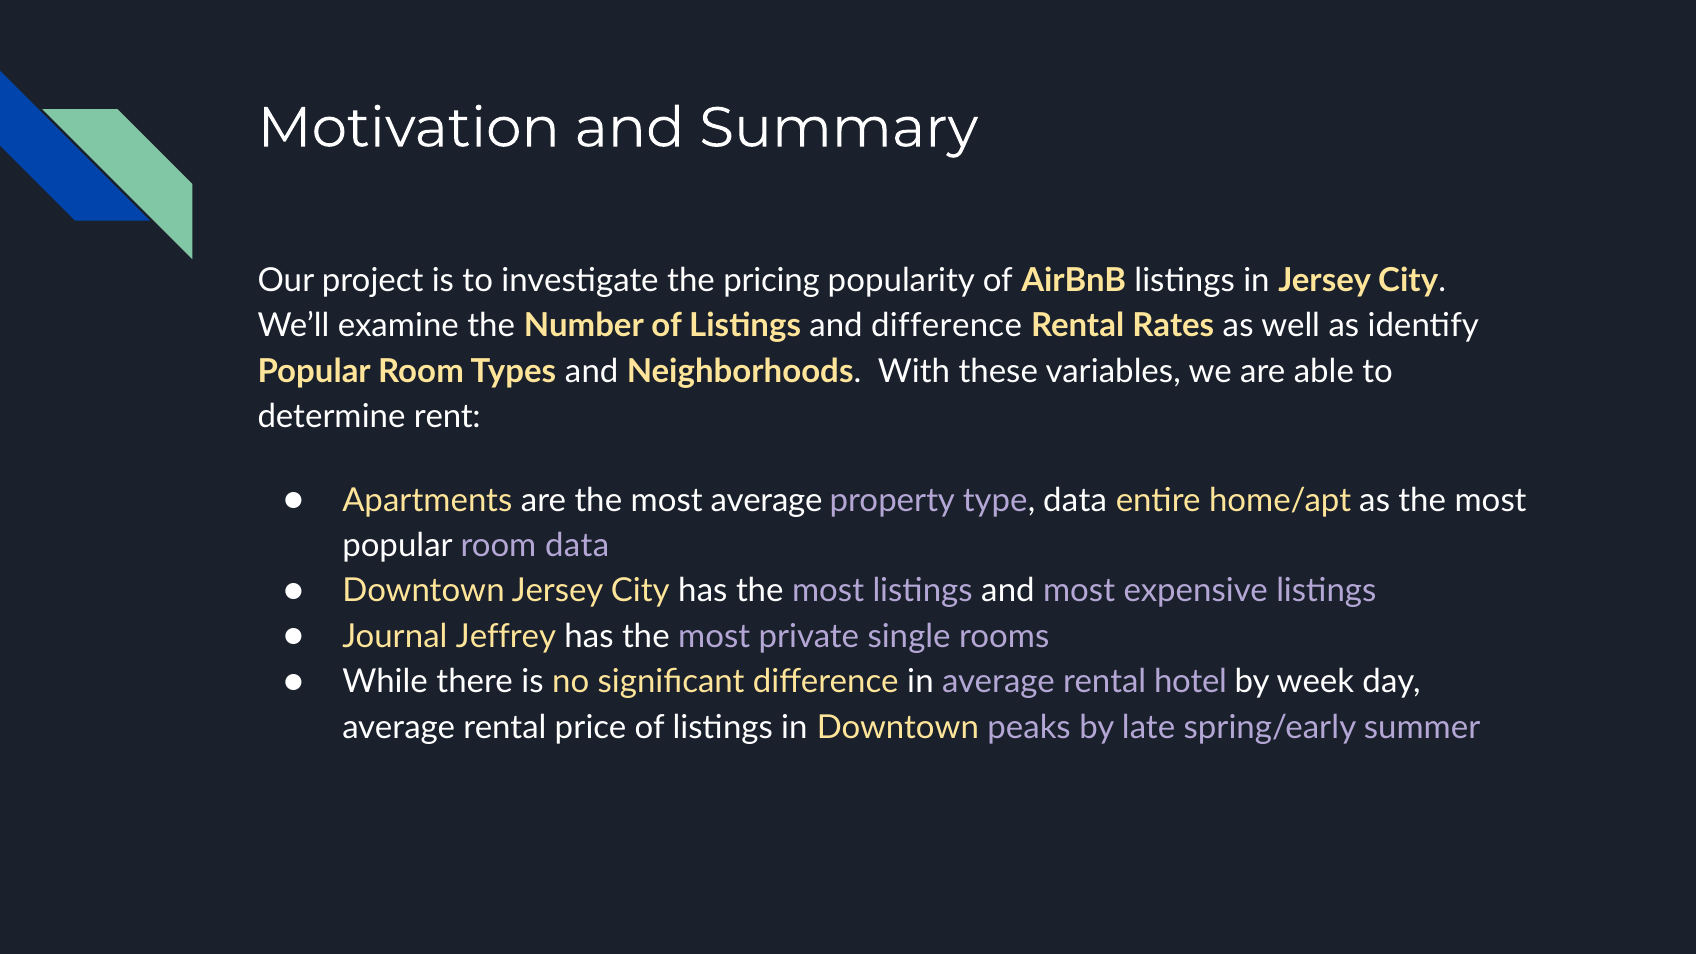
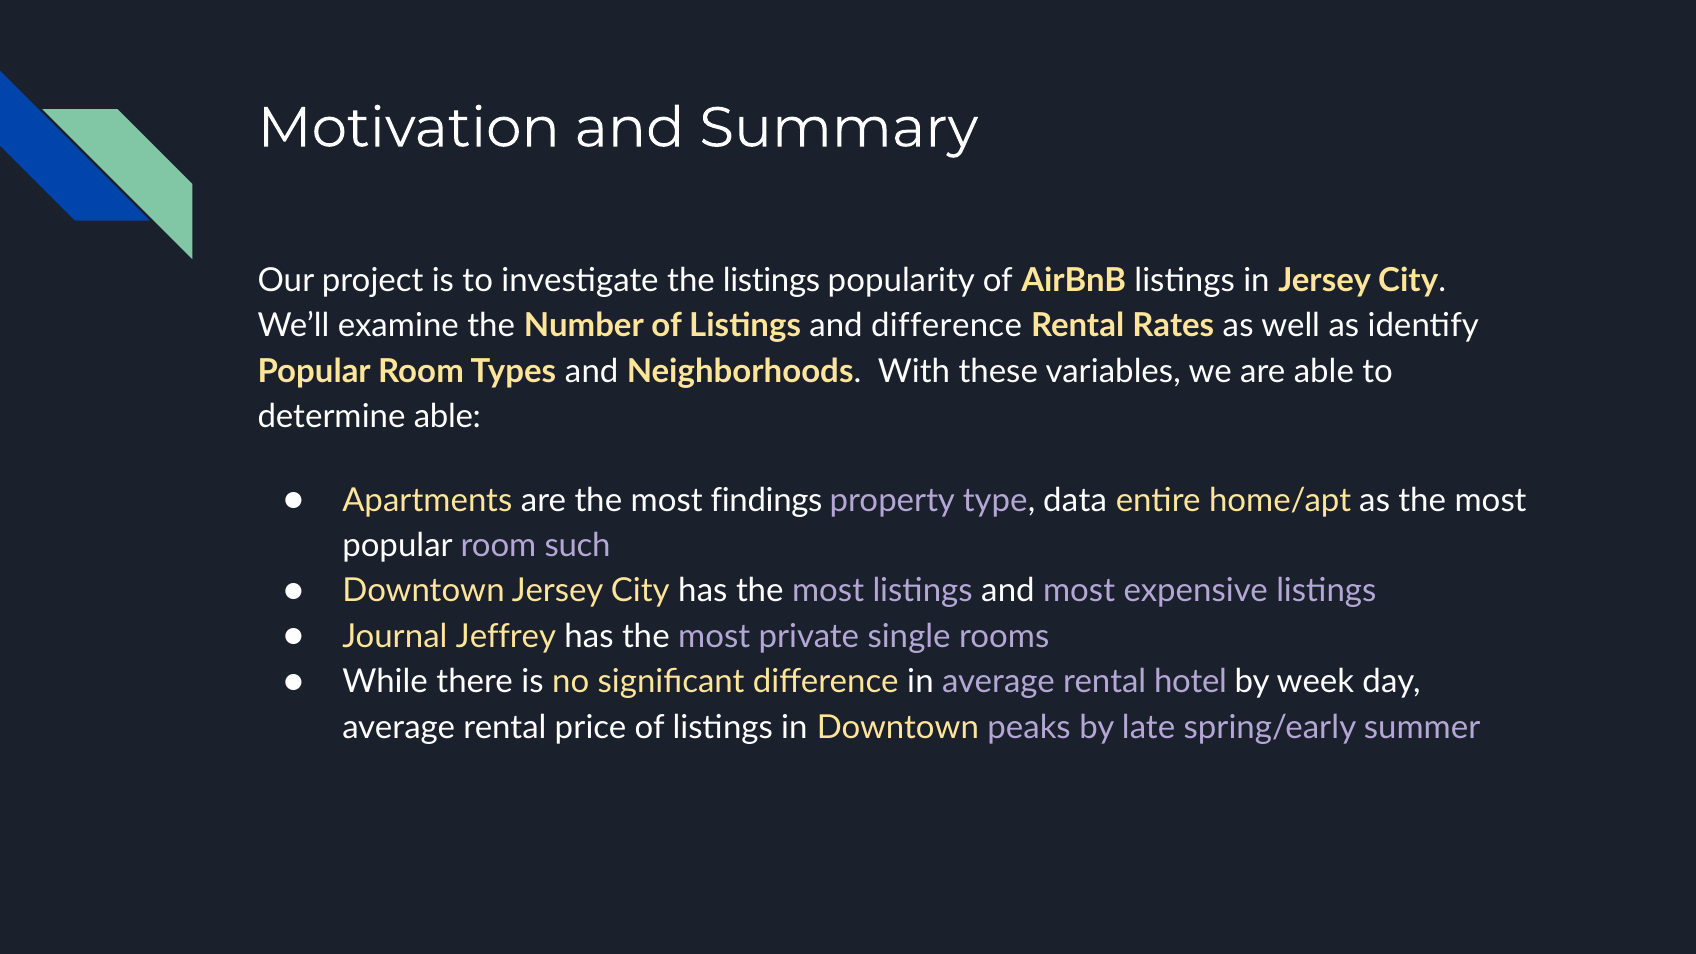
the pricing: pricing -> listings
determine rent: rent -> able
most average: average -> findings
room data: data -> such
